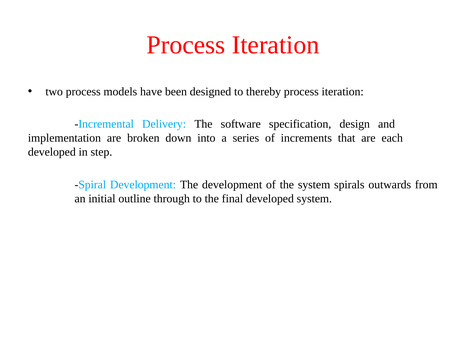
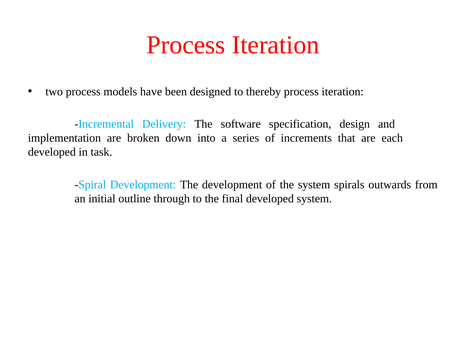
step: step -> task
